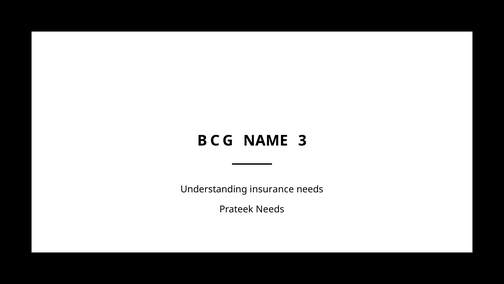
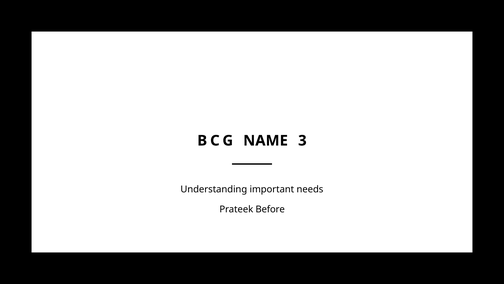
insurance: insurance -> important
Prateek Needs: Needs -> Before
